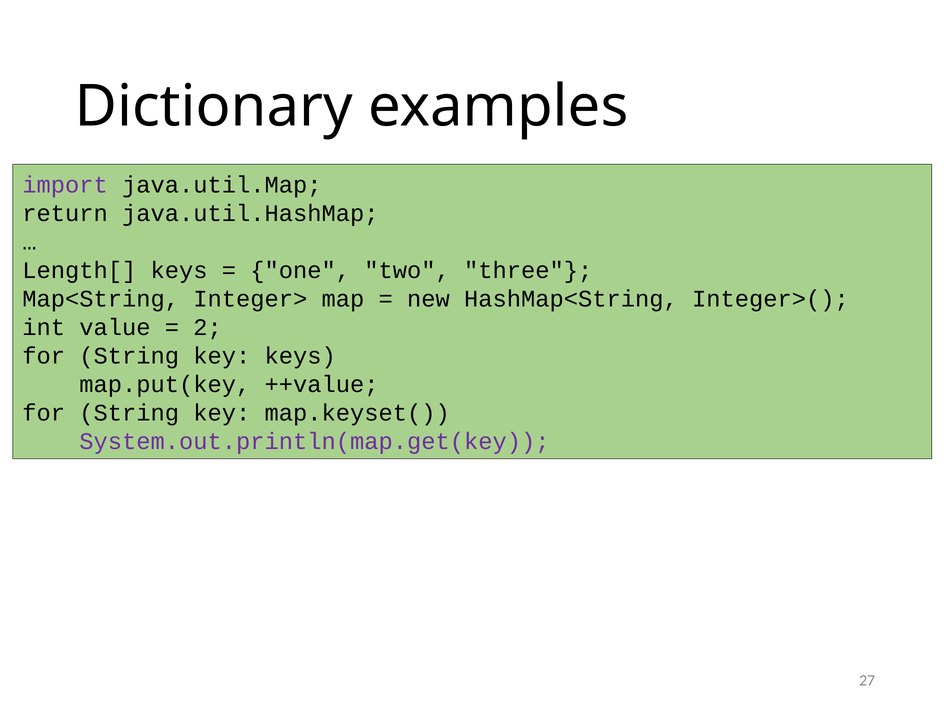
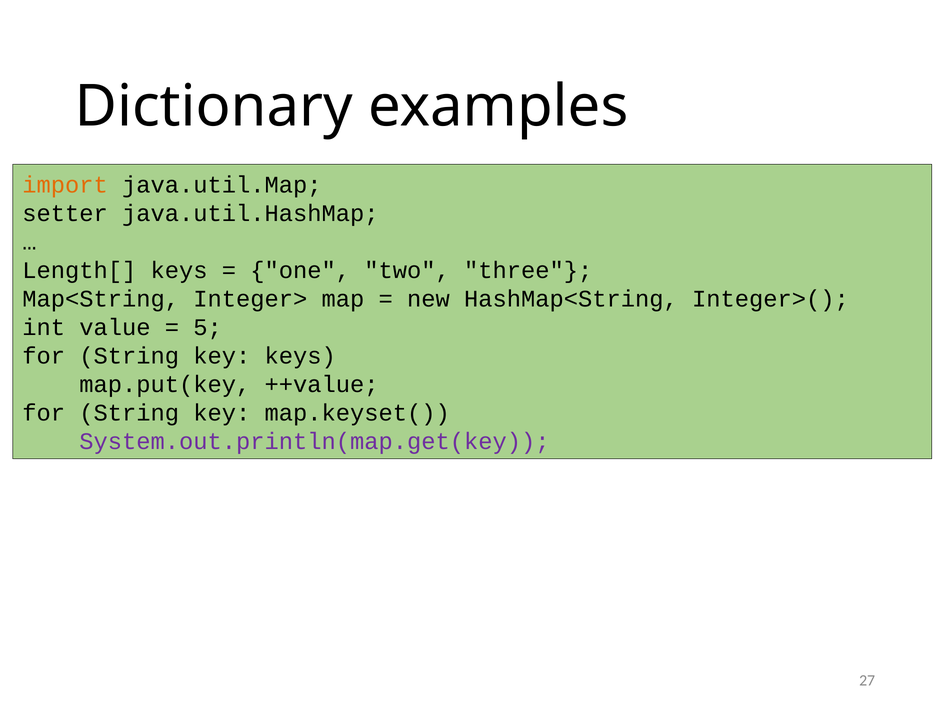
import colour: purple -> orange
return: return -> setter
2: 2 -> 5
